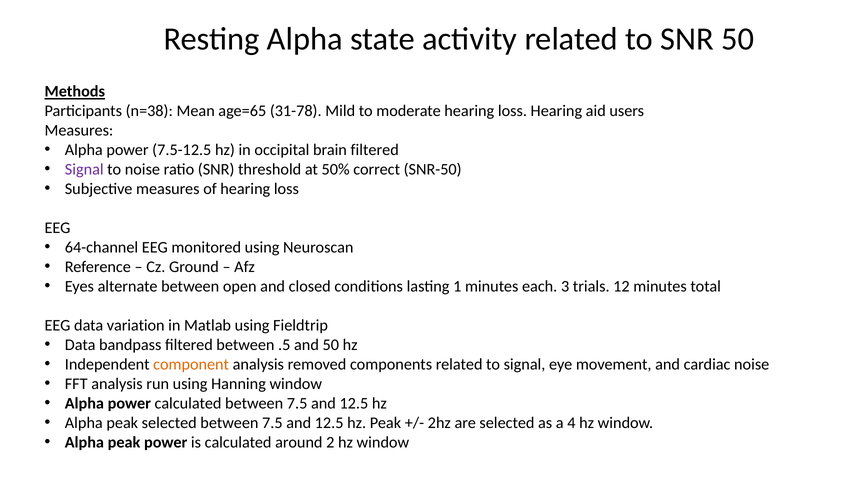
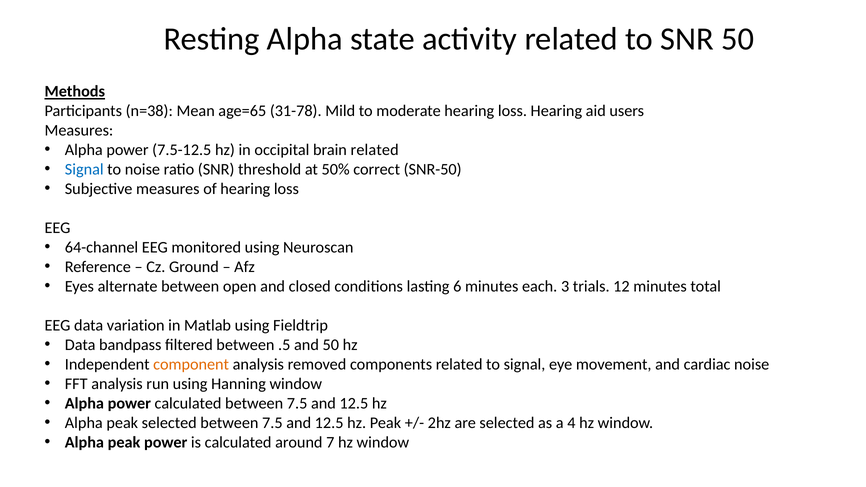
brain filtered: filtered -> related
Signal at (84, 169) colour: purple -> blue
1: 1 -> 6
2: 2 -> 7
